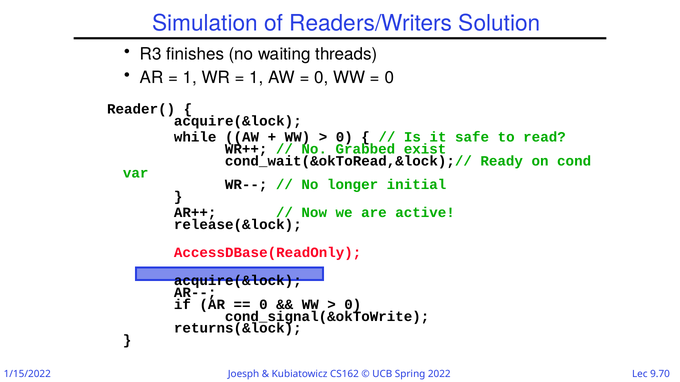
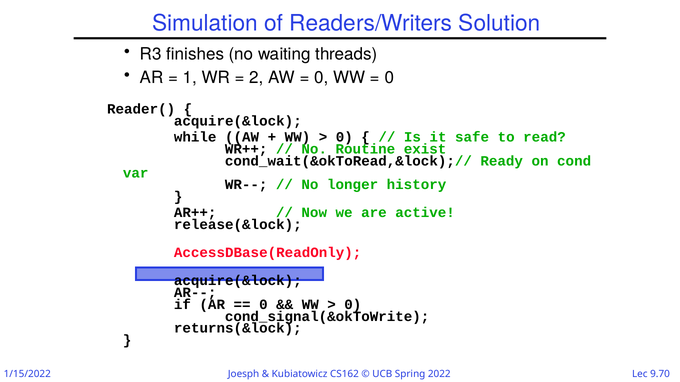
1 at (257, 78): 1 -> 2
Grabbed: Grabbed -> Routine
initial: initial -> history
